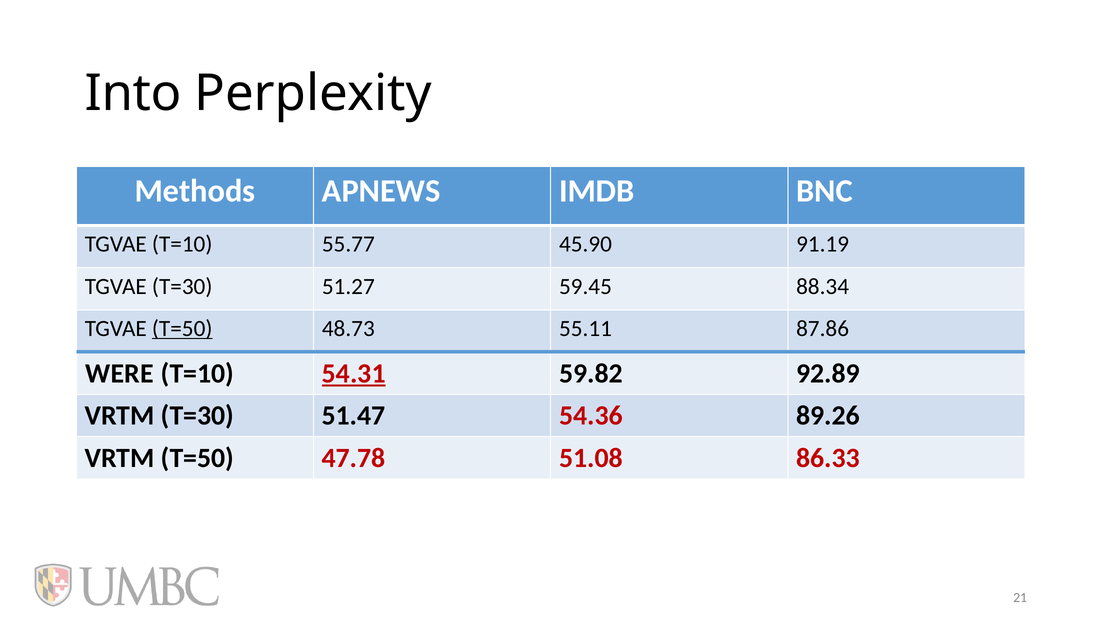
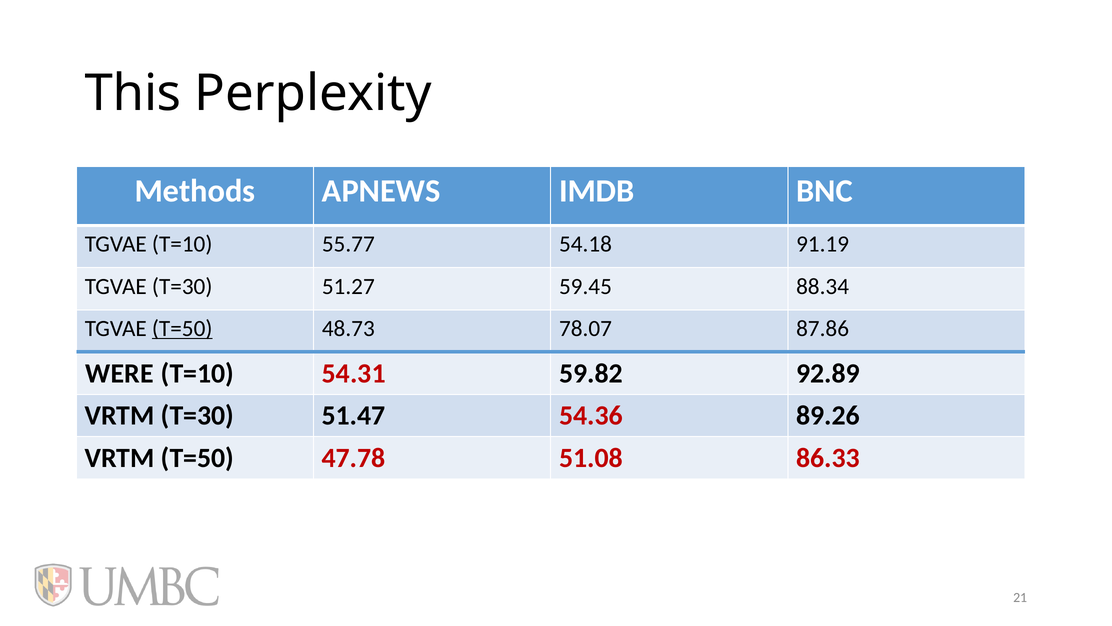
Into: Into -> This
45.90: 45.90 -> 54.18
55.11: 55.11 -> 78.07
54.31 underline: present -> none
